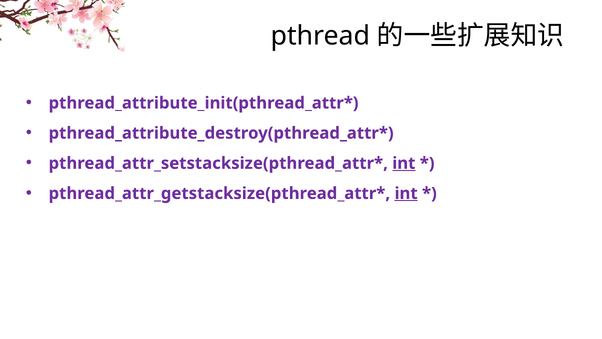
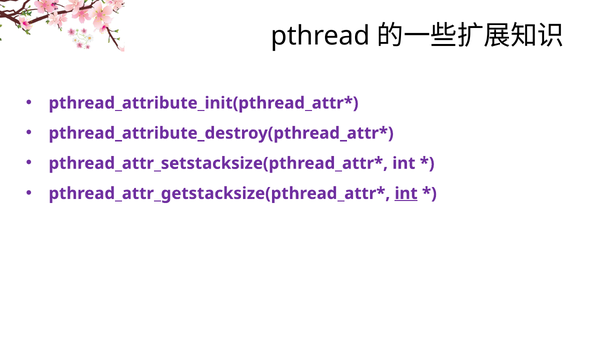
int at (404, 163) underline: present -> none
